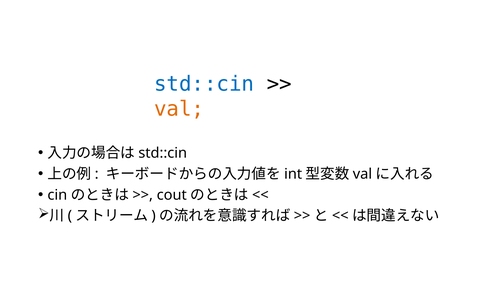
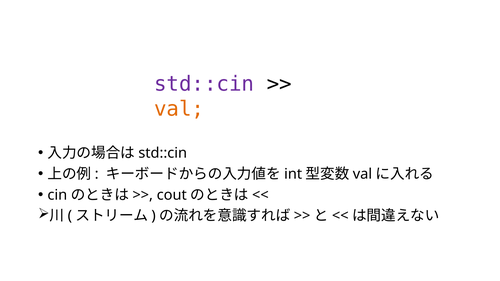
std::cin at (204, 84) colour: blue -> purple
